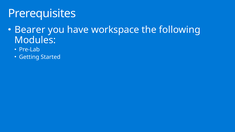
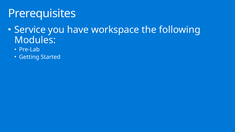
Bearer: Bearer -> Service
